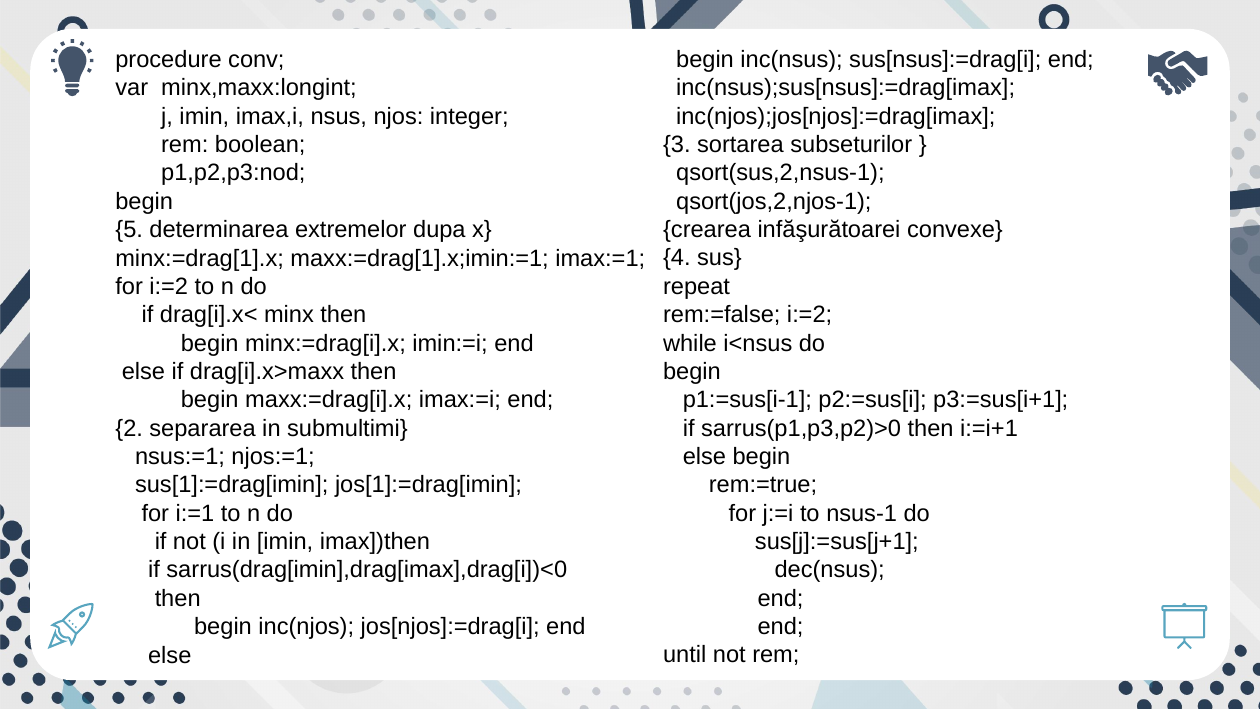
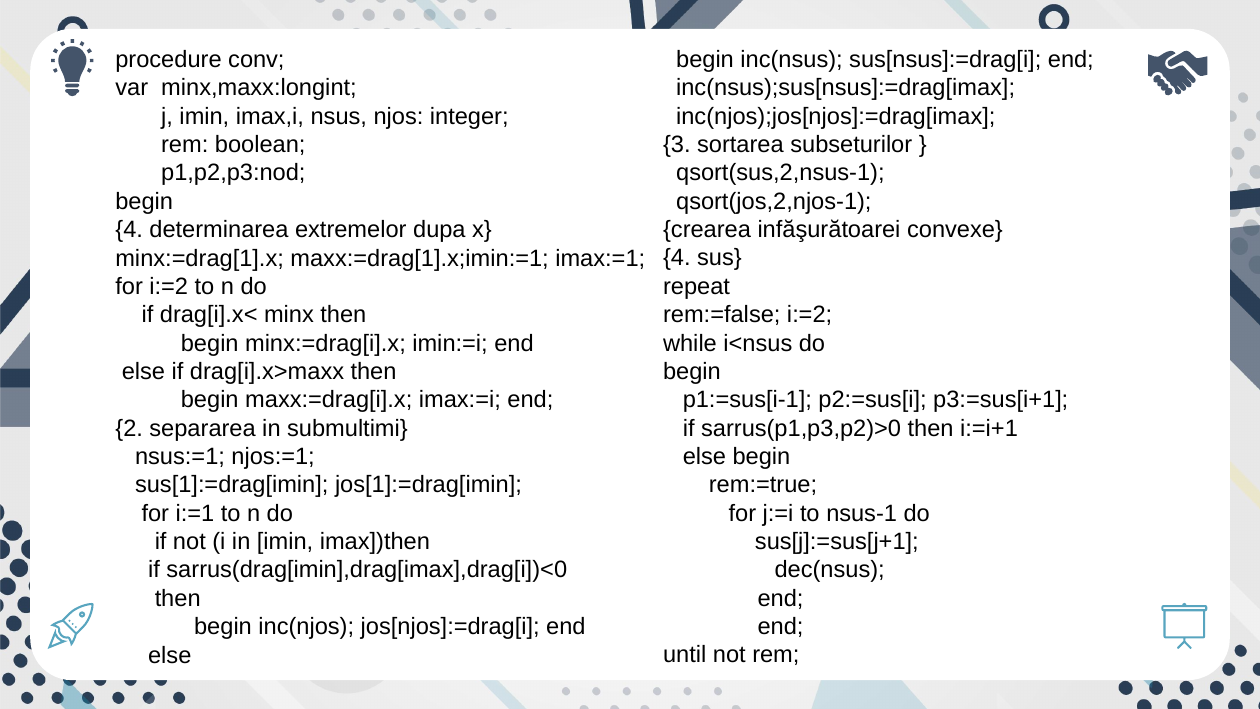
5 at (129, 230): 5 -> 4
